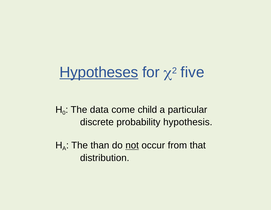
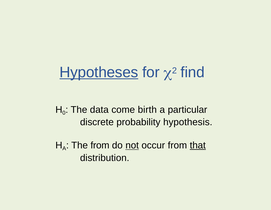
five: five -> find
child: child -> birth
The than: than -> from
that underline: none -> present
